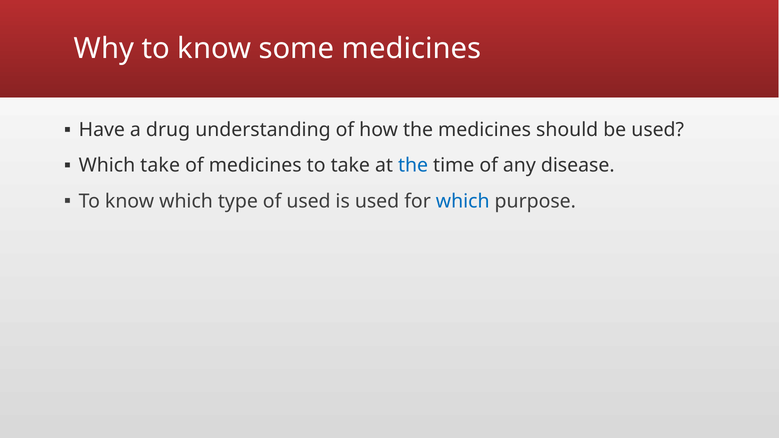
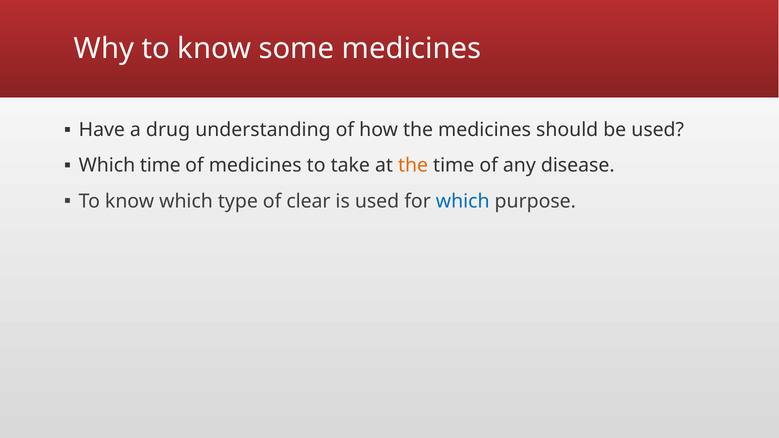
Which take: take -> time
the at (413, 166) colour: blue -> orange
of used: used -> clear
